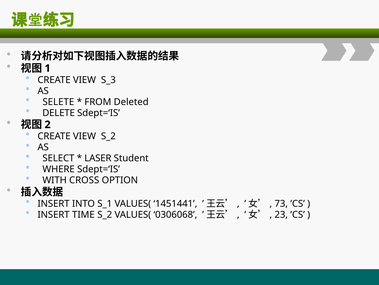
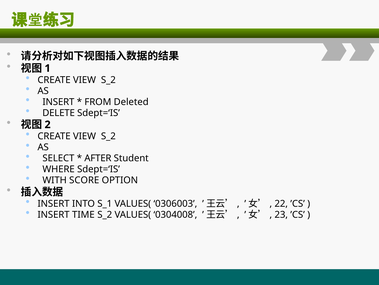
S_3 at (108, 80): S_3 -> S_2
SELETE at (58, 102): SELETE -> INSERT
LASER: LASER -> AFTER
CROSS: CROSS -> SCORE
1451441: 1451441 -> 0306003
73: 73 -> 22
0306068: 0306068 -> 0304008
